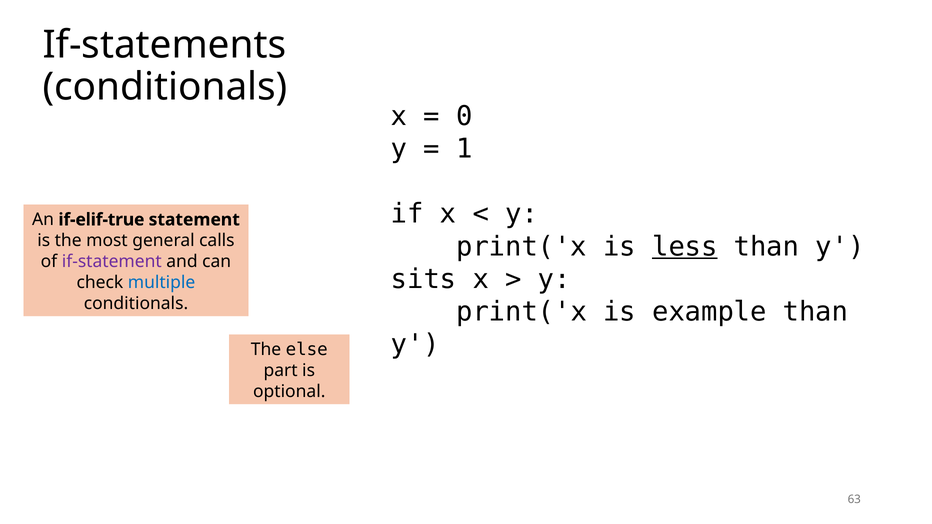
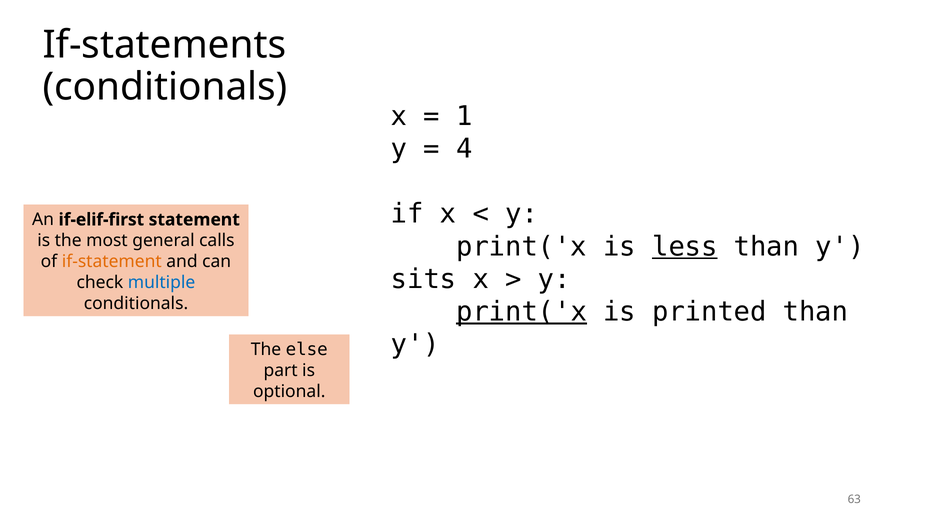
0: 0 -> 1
1: 1 -> 4
if-elif-true: if-elif-true -> if-elif-first
if-statement colour: purple -> orange
print('x at (522, 312) underline: none -> present
example: example -> printed
